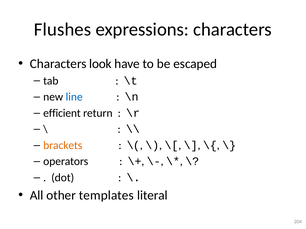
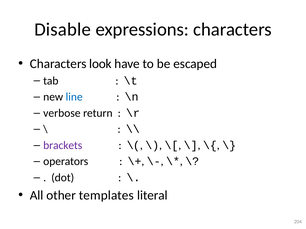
Flushes: Flushes -> Disable
efficient: efficient -> verbose
brackets colour: orange -> purple
